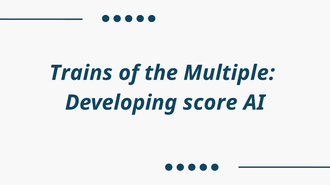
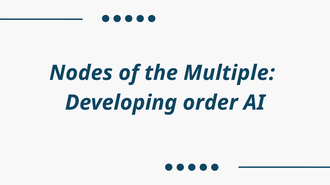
Trains: Trains -> Nodes
score: score -> order
